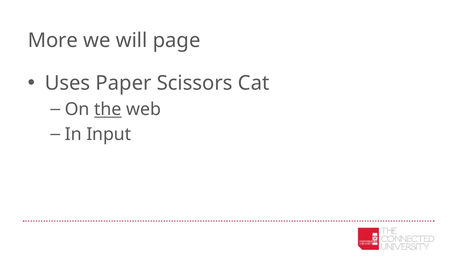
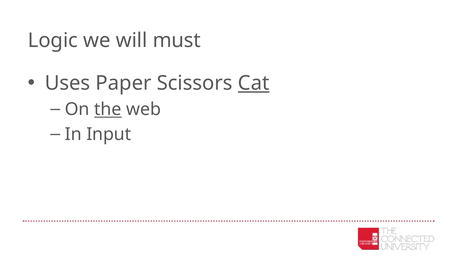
More: More -> Logic
page: page -> must
Cat underline: none -> present
